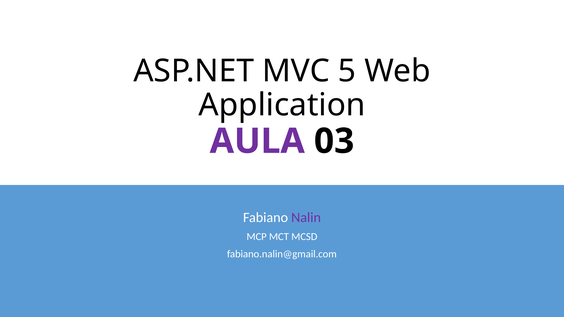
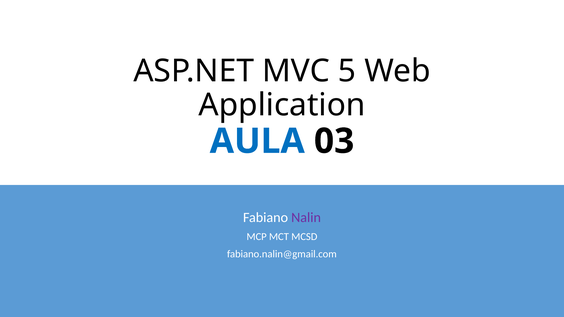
AULA colour: purple -> blue
